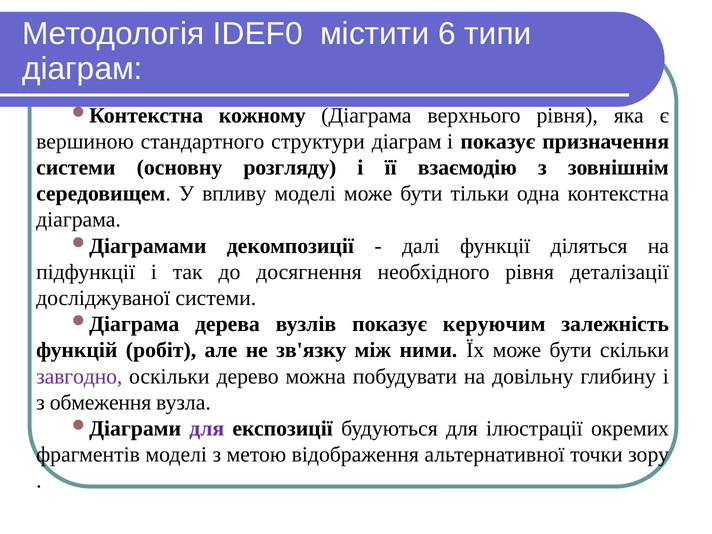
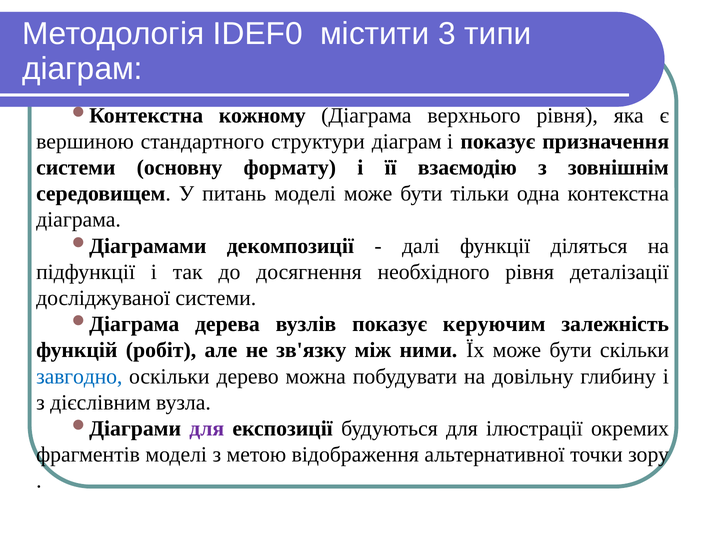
6: 6 -> 3
розгляду: розгляду -> формату
впливу: впливу -> питань
завгодно colour: purple -> blue
обмеження: обмеження -> дієслівним
